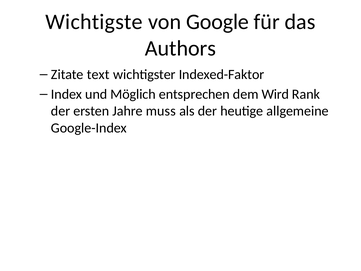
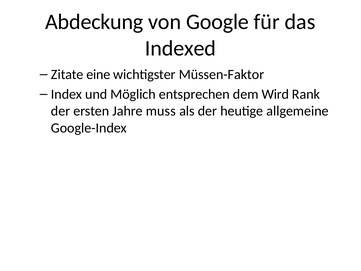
Wichtigste: Wichtigste -> Abdeckung
Authors: Authors -> Indexed
text: text -> eine
Indexed-Faktor: Indexed-Faktor -> Müssen-Faktor
